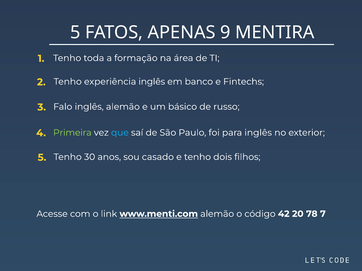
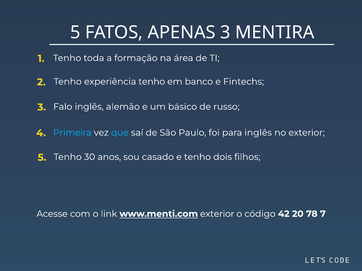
APENAS 9: 9 -> 3
experiência inglês: inglês -> tenho
Primeira colour: light green -> light blue
www.menti.com alemão: alemão -> exterior
